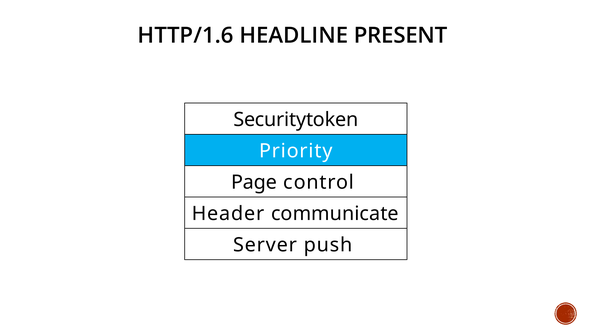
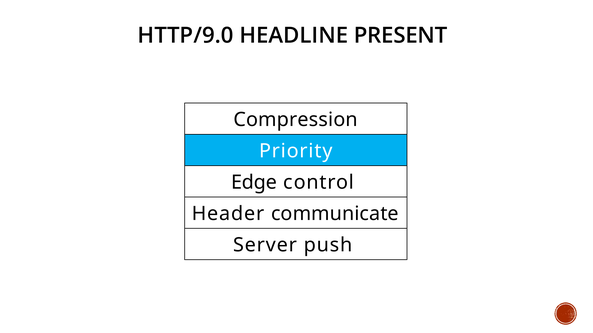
HTTP/1.6: HTTP/1.6 -> HTTP/9.0
Securitytoken: Securitytoken -> Compression
Page: Page -> Edge
